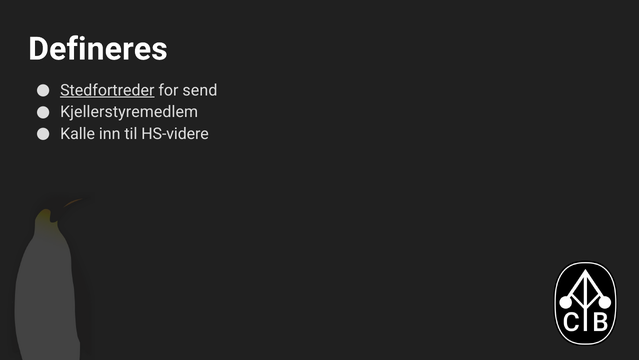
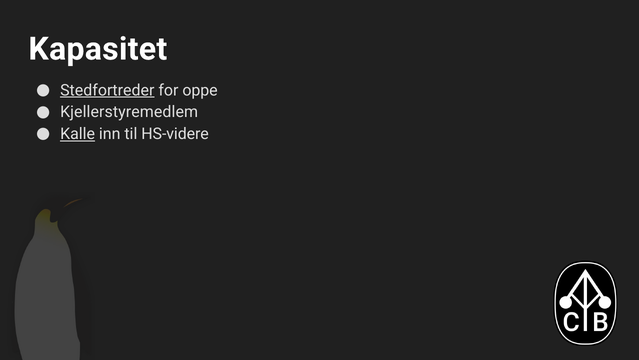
Defineres: Defineres -> Kapasitet
send: send -> oppe
Kalle underline: none -> present
